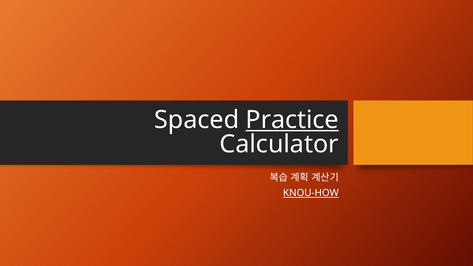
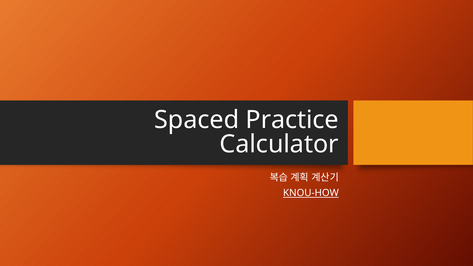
Practice underline: present -> none
